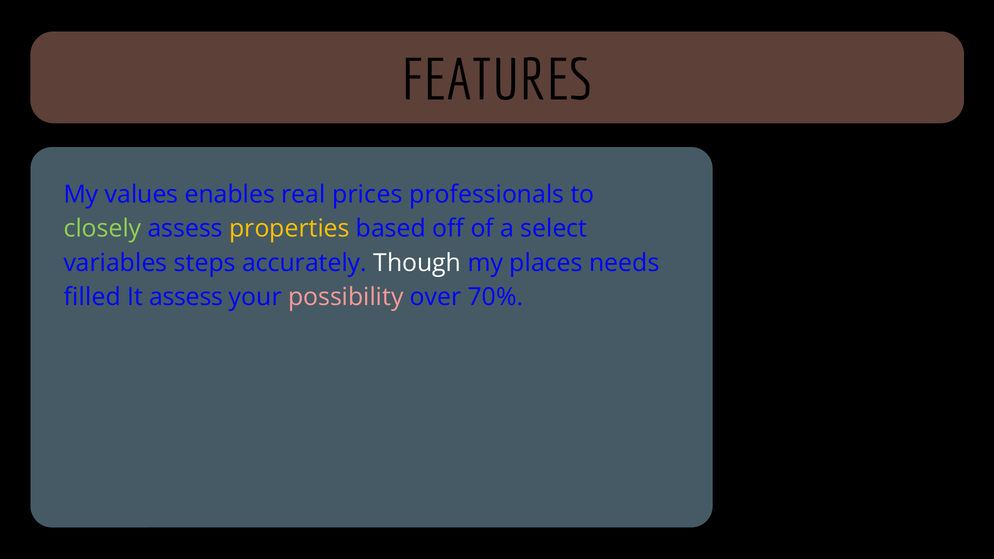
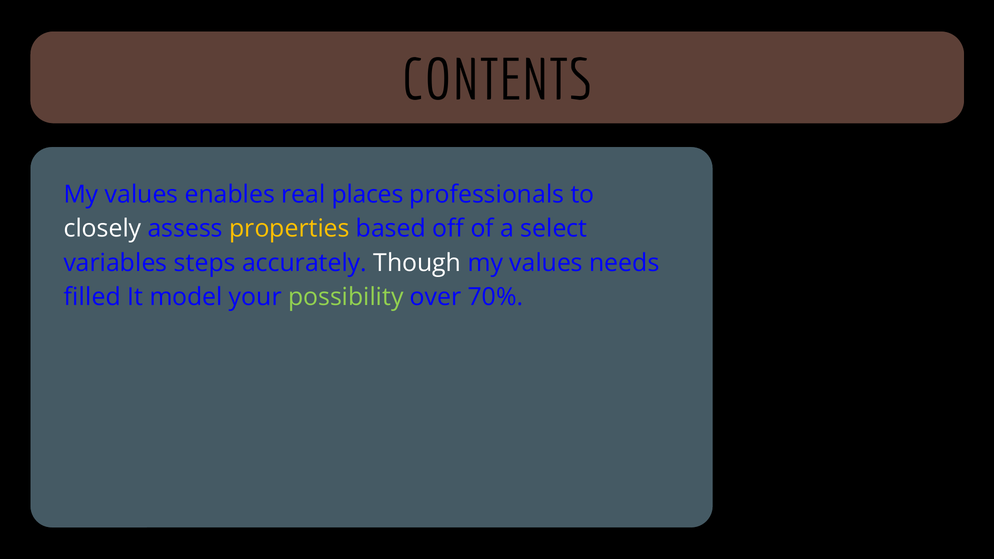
FEATURES: FEATURES -> CONTENTS
prices: prices -> places
closely colour: light green -> white
places at (546, 263): places -> values
It assess: assess -> model
possibility colour: pink -> light green
